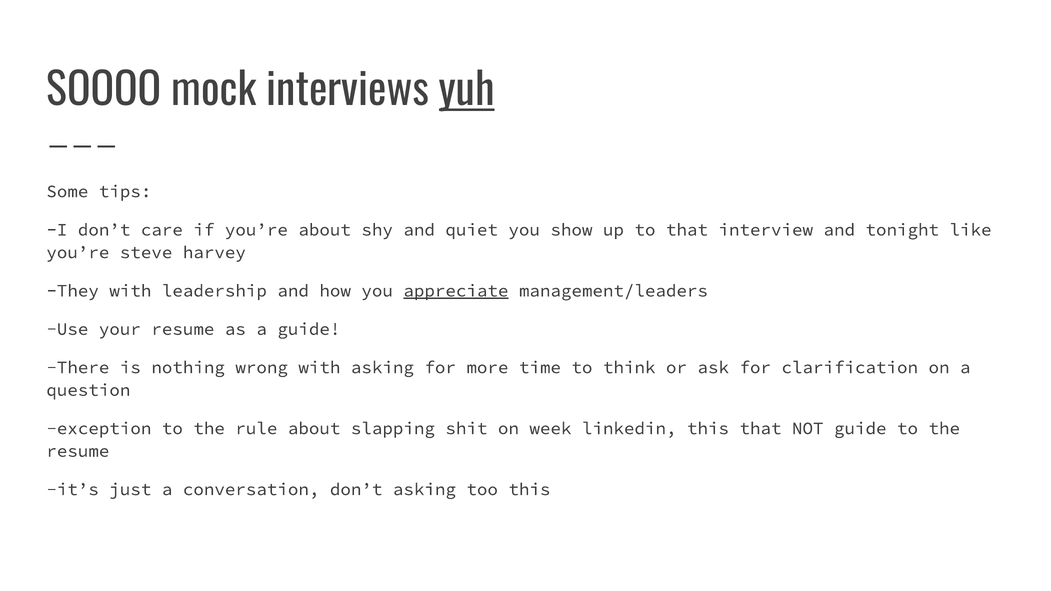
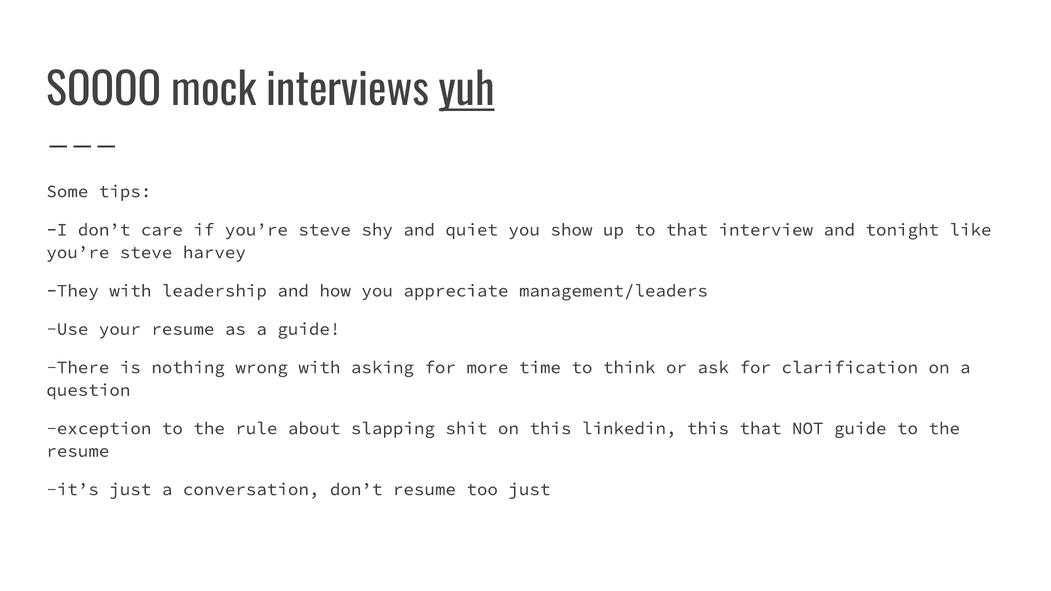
if you’re about: about -> steve
appreciate underline: present -> none
on week: week -> this
don’t asking: asking -> resume
too this: this -> just
